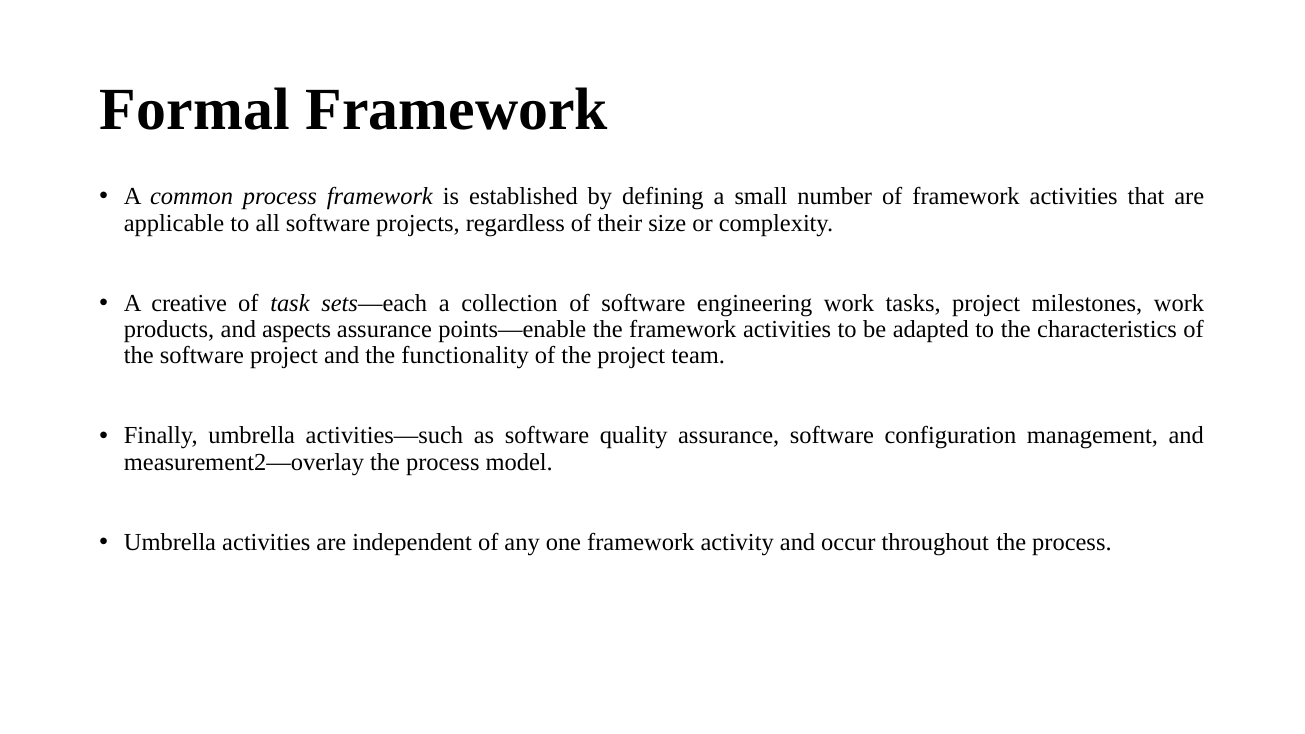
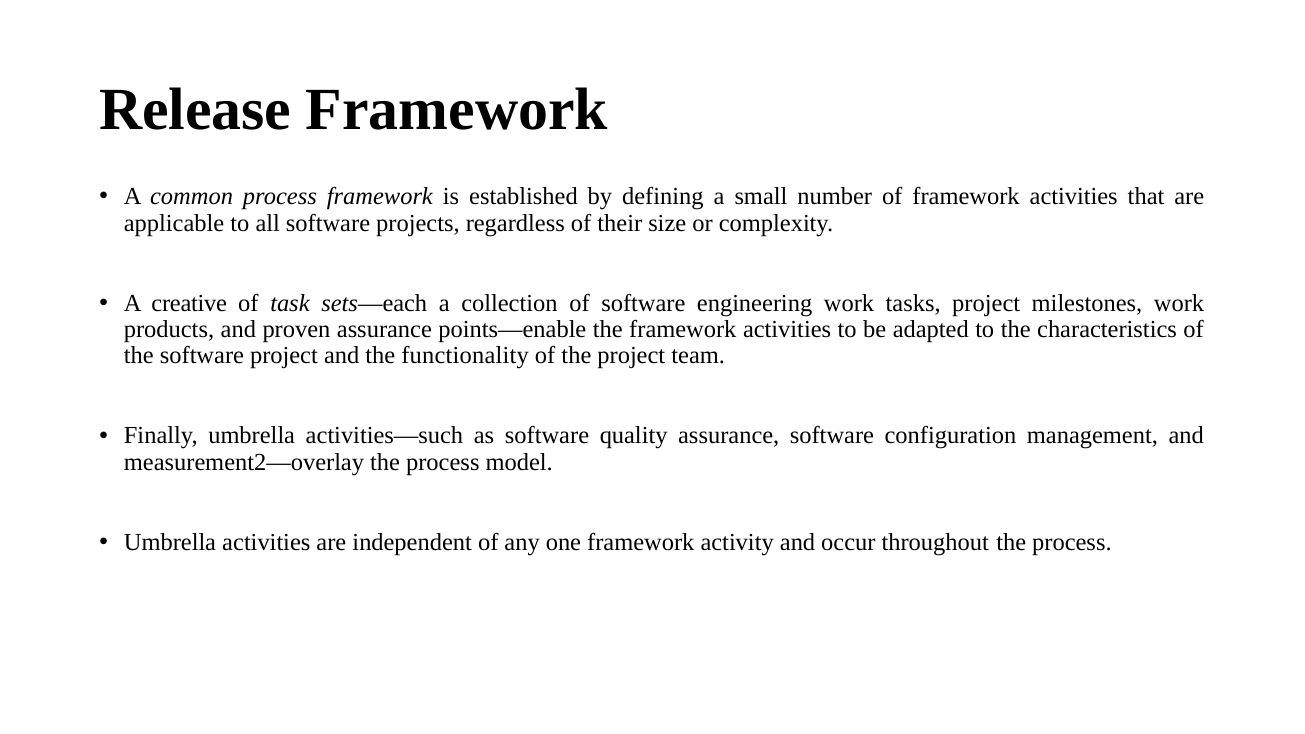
Formal: Formal -> Release
aspects: aspects -> proven
